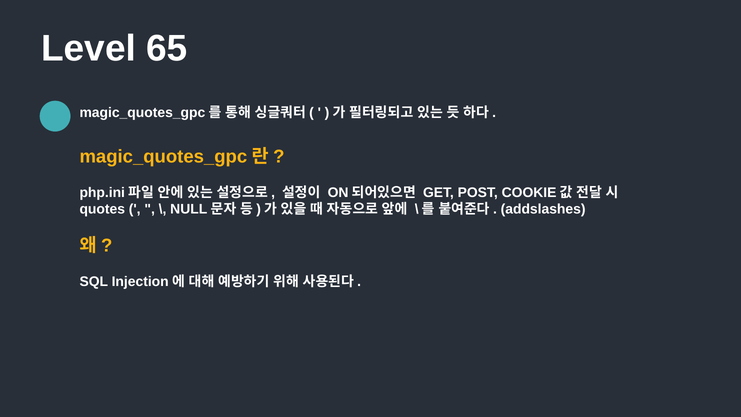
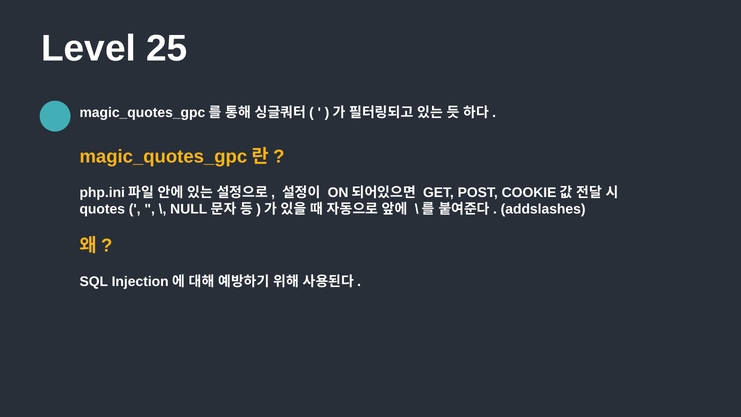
65: 65 -> 25
